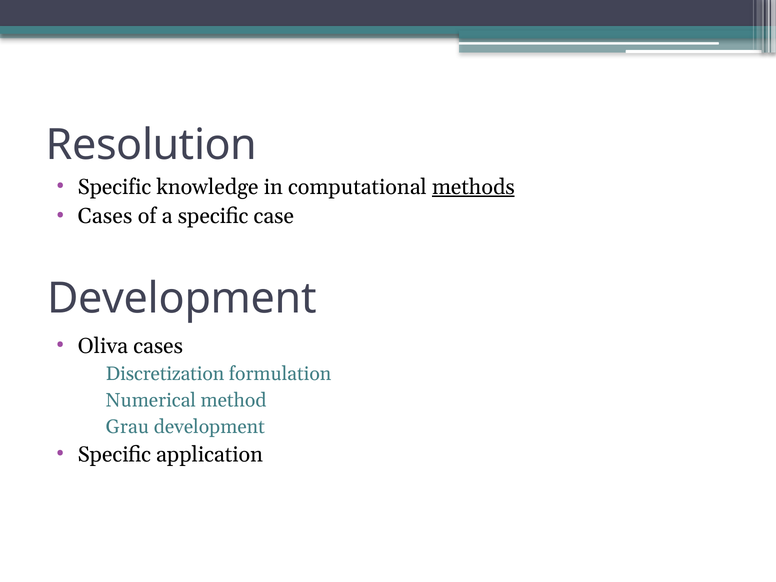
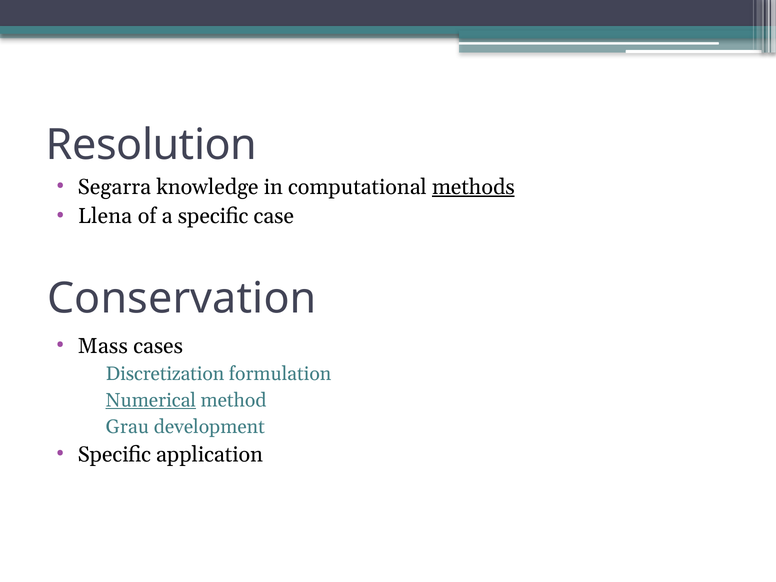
Specific at (114, 187): Specific -> Segarra
Cases at (105, 216): Cases -> Llena
Development at (182, 299): Development -> Conservation
Oliva: Oliva -> Mass
Numerical underline: none -> present
